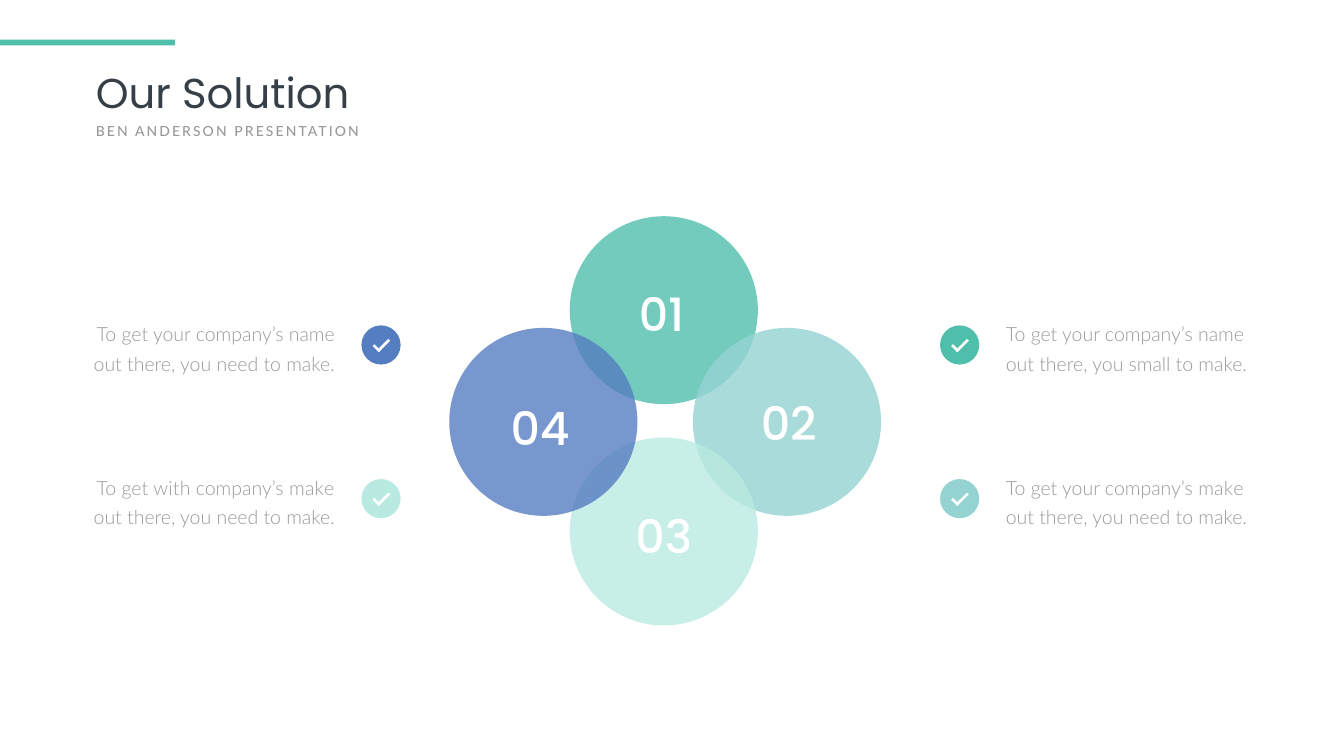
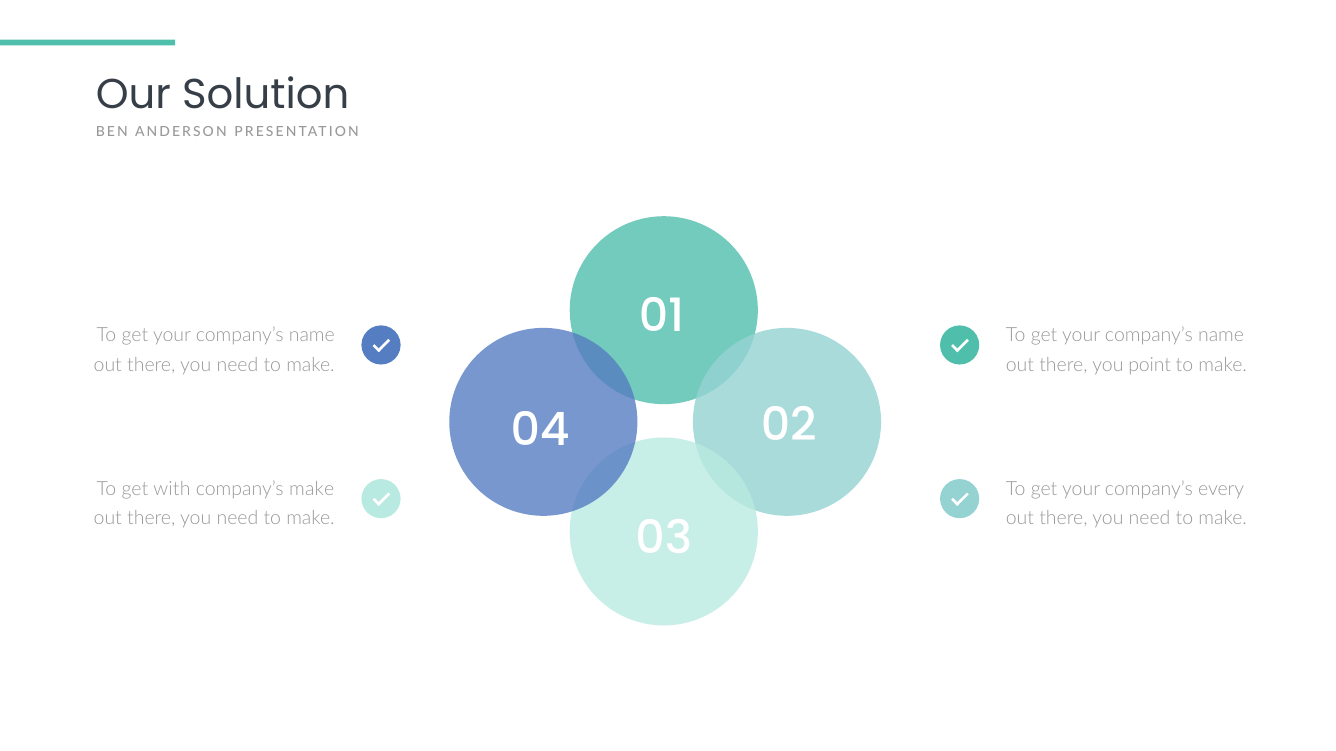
small: small -> point
your company’s make: make -> every
